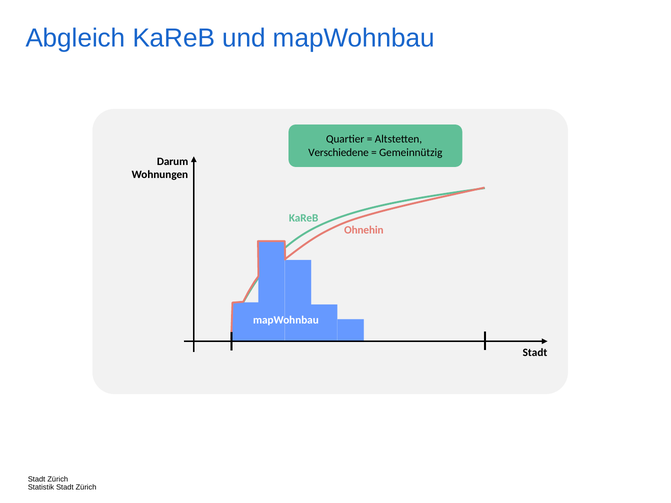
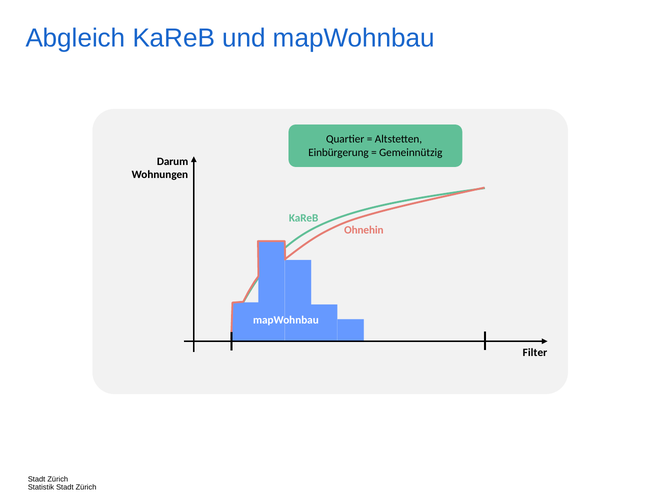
Verschiedene: Verschiedene -> Einbürgerung
Stadt at (535, 353): Stadt -> Filter
